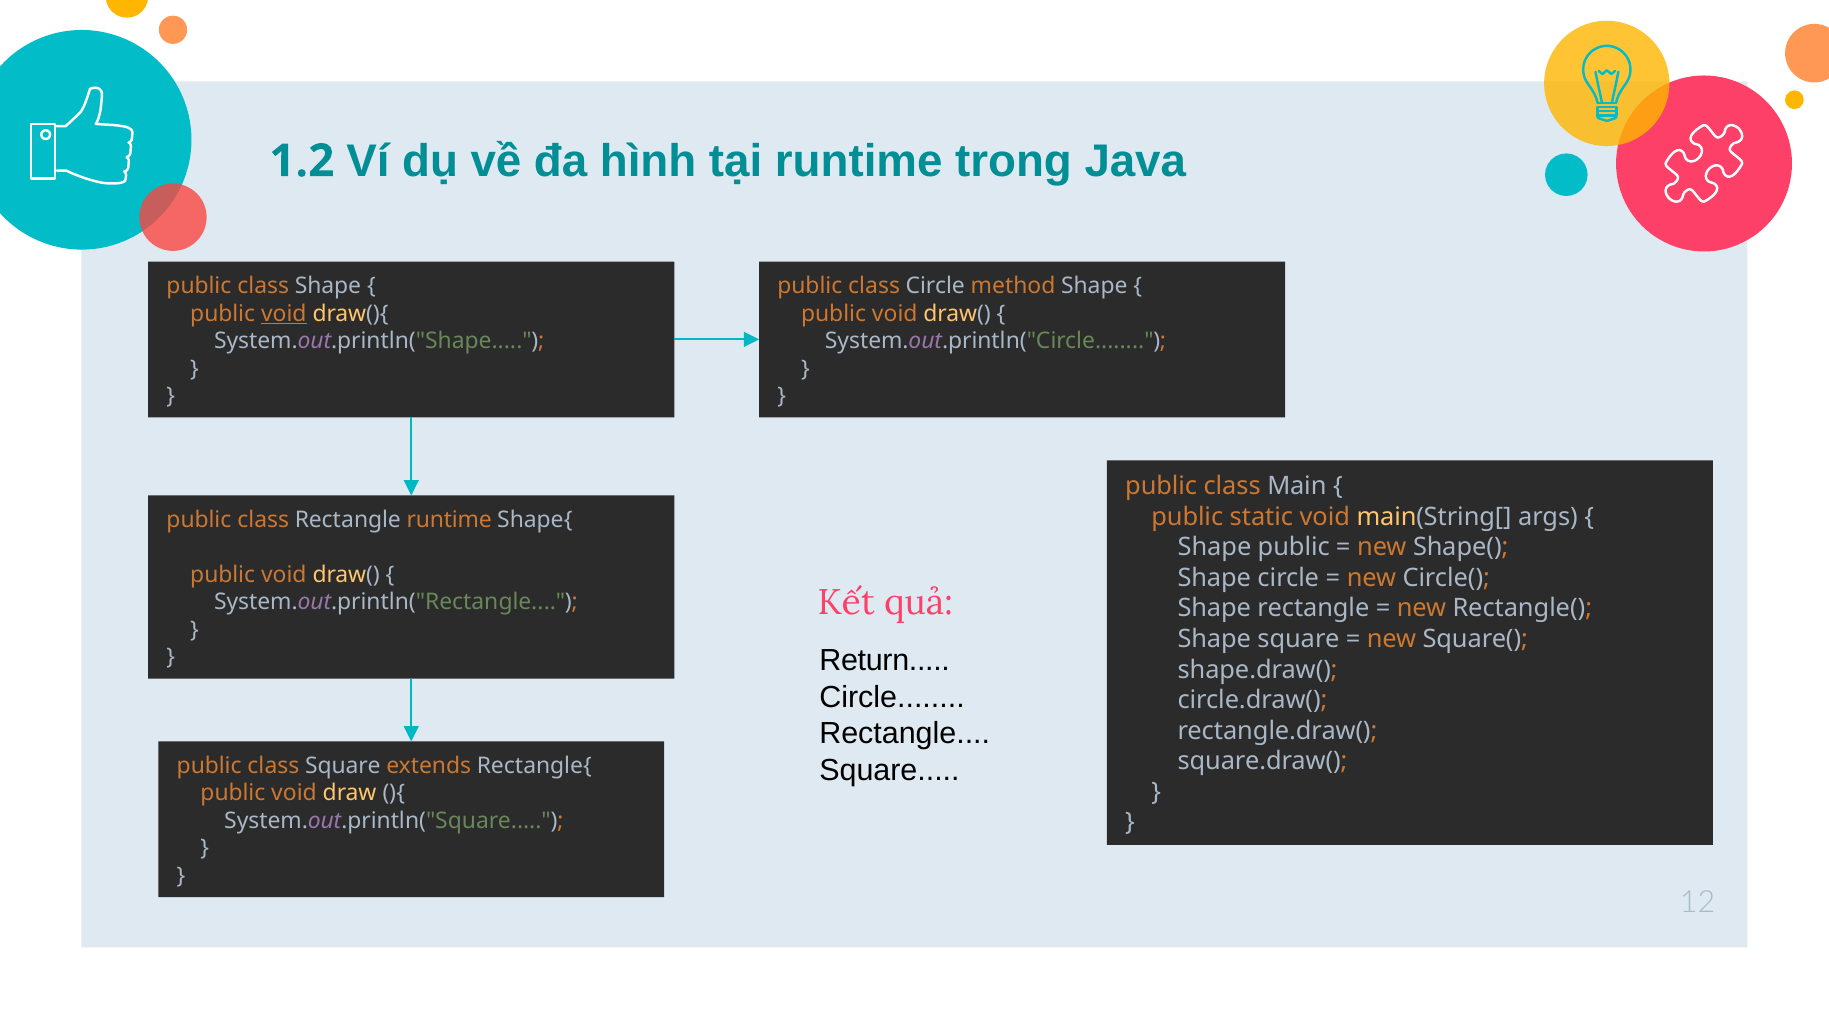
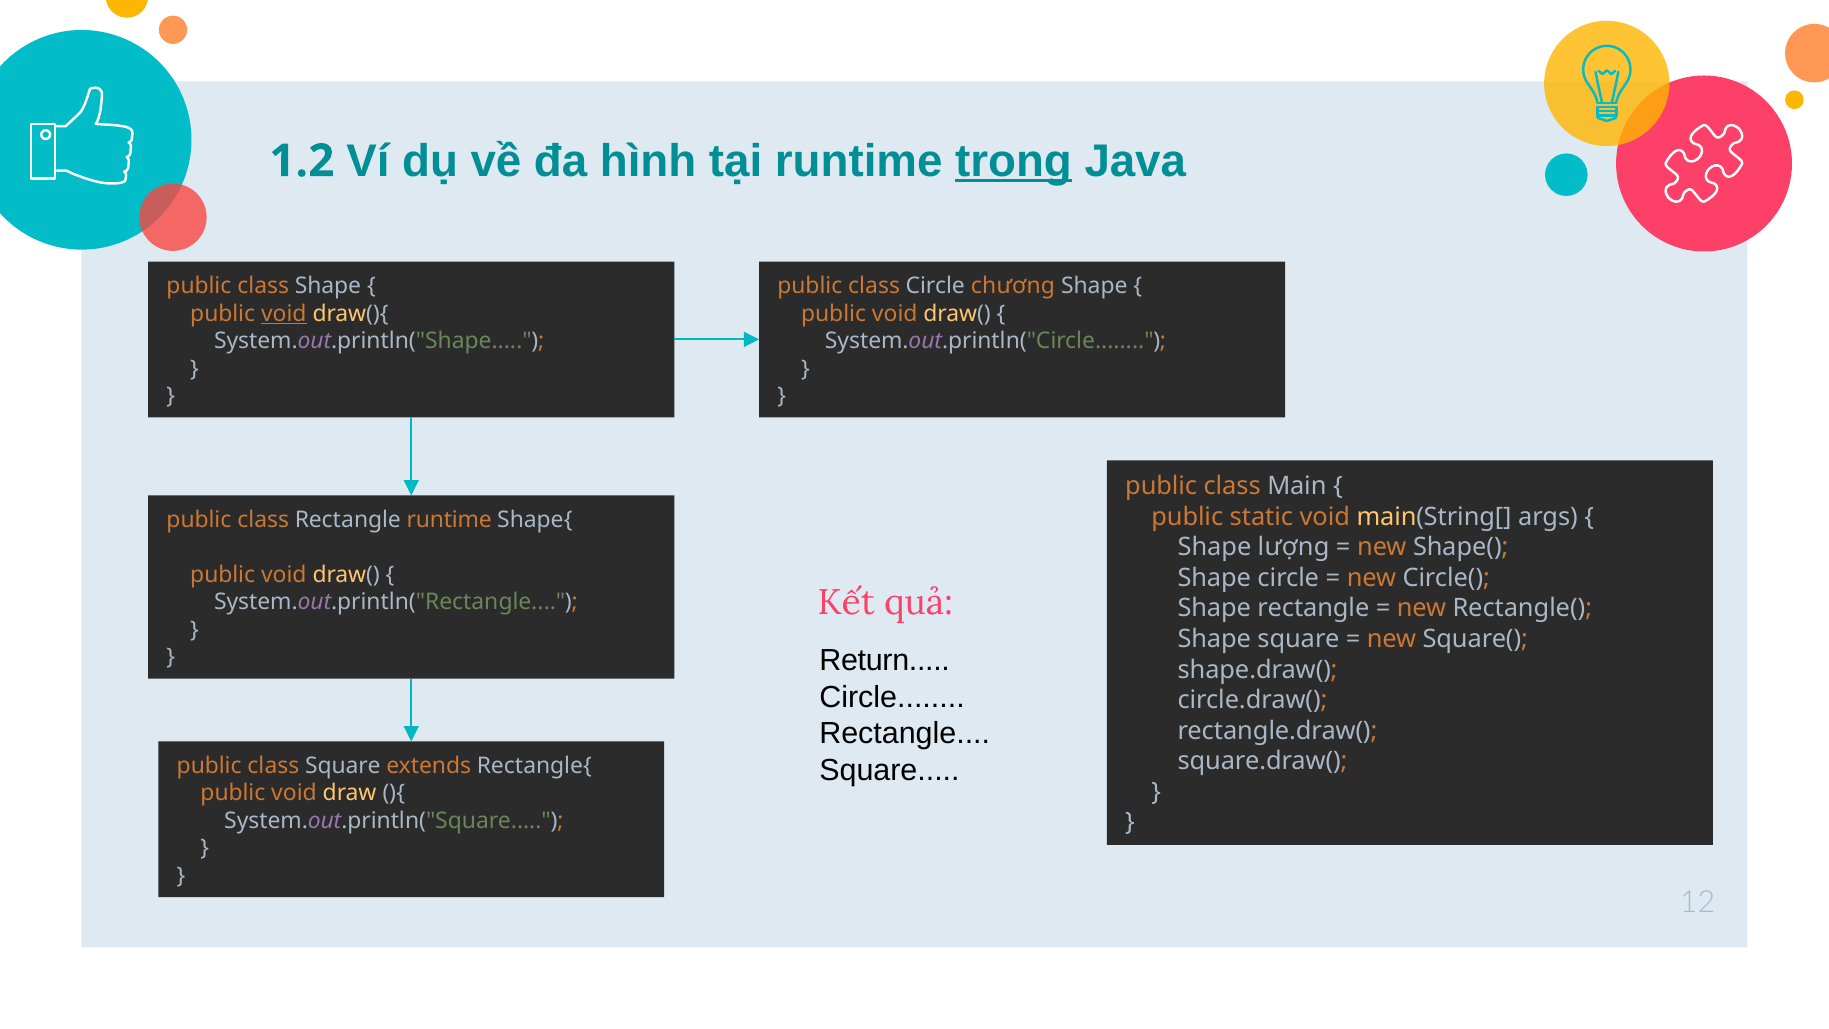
trong underline: none -> present
method: method -> chương
Shape public: public -> lượng
